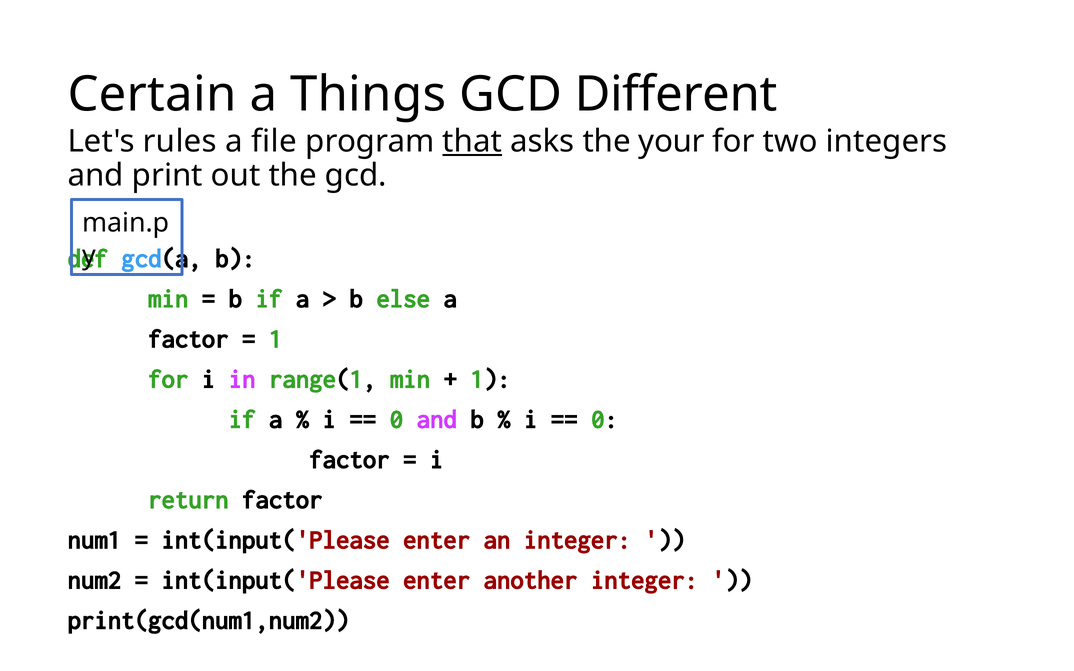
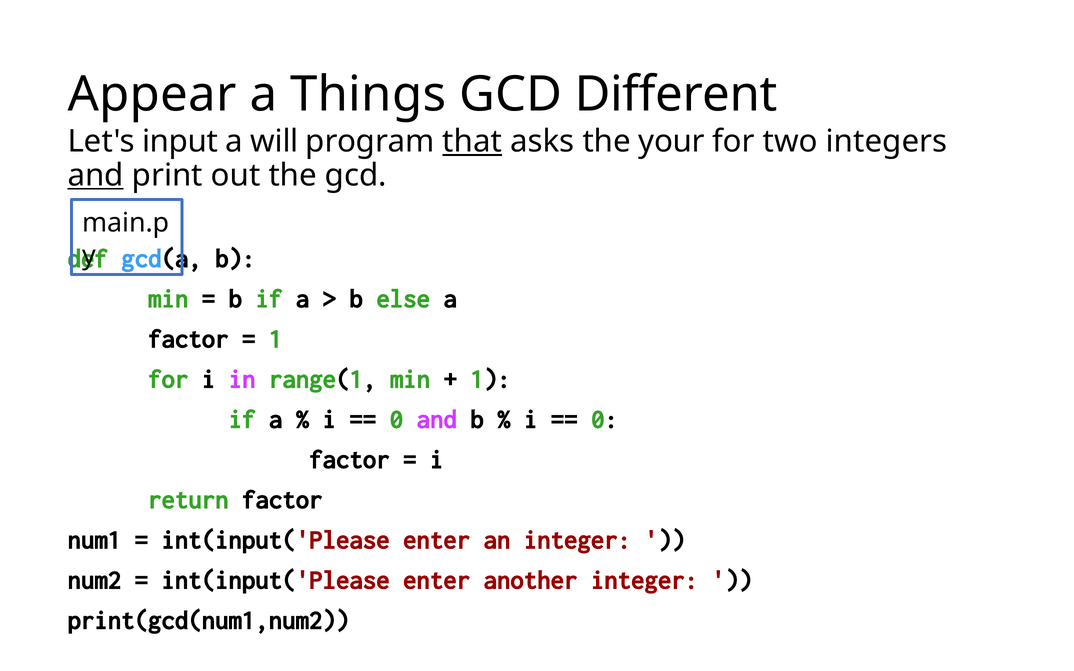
Certain: Certain -> Appear
rules: rules -> input
file: file -> will
and at (96, 175) underline: none -> present
